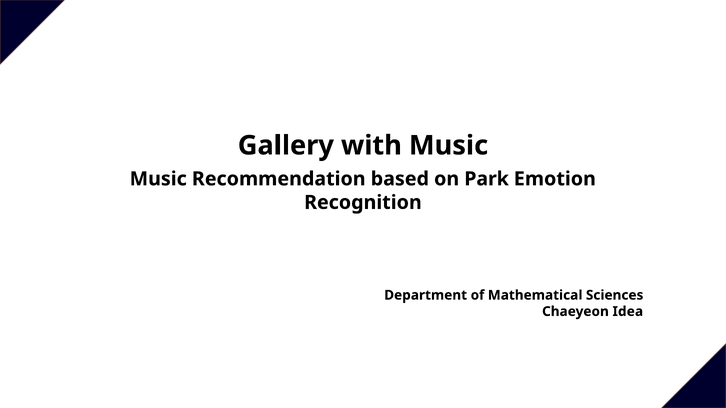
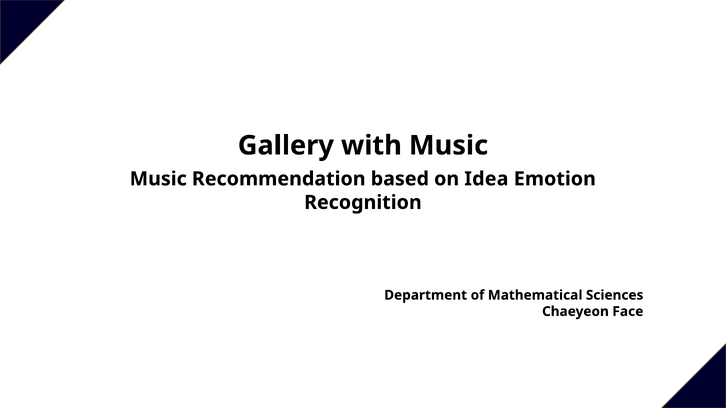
Park: Park -> Idea
Idea: Idea -> Face
